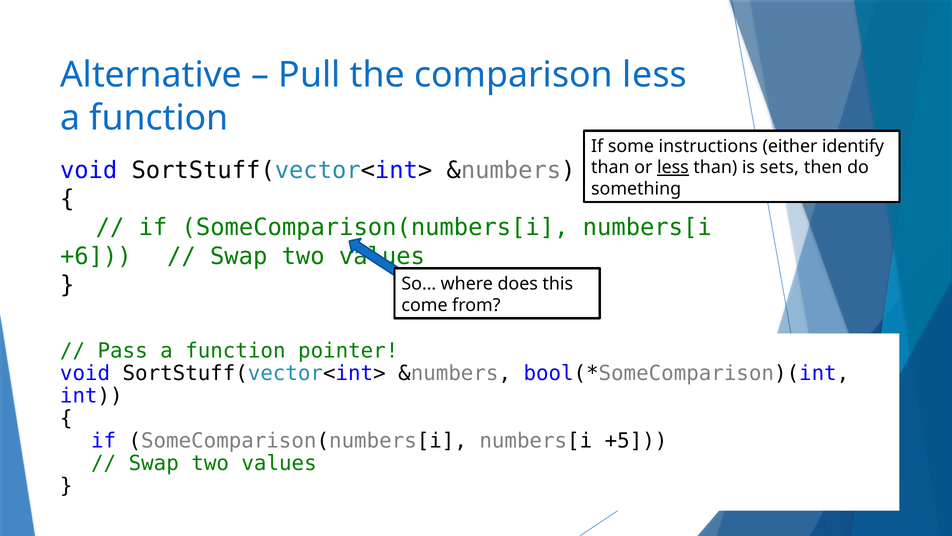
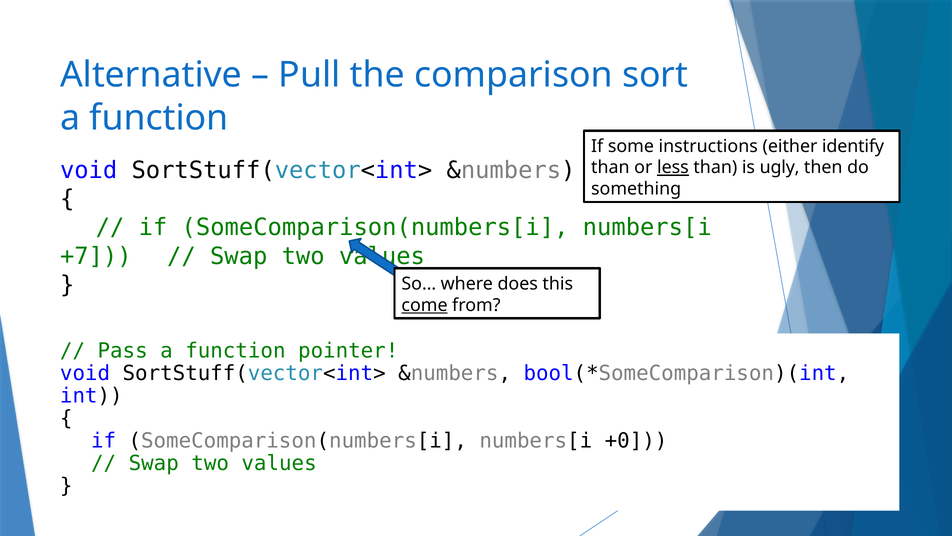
comparison less: less -> sort
sets: sets -> ugly
+6: +6 -> +7
come underline: none -> present
+5: +5 -> +0
